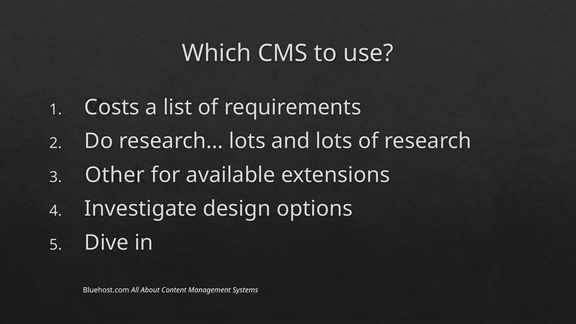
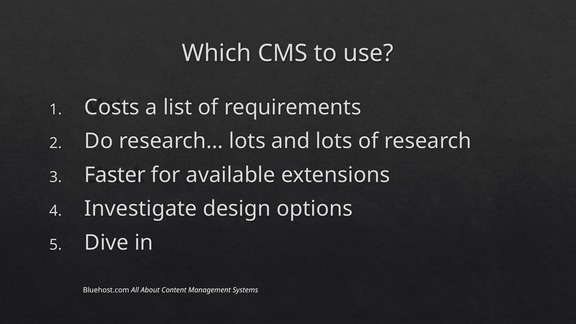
Other: Other -> Faster
